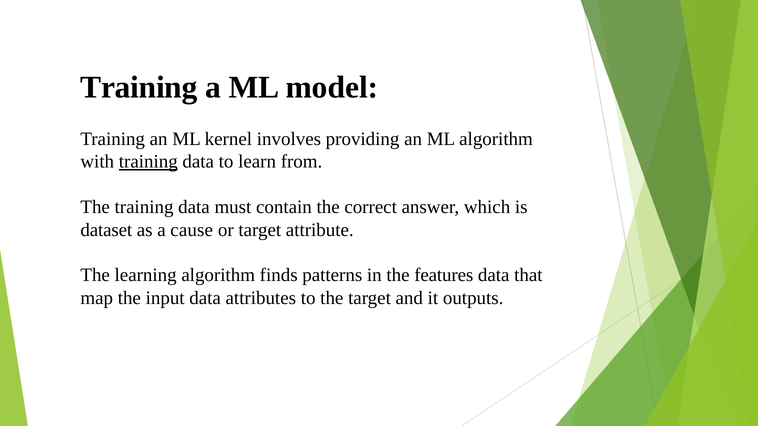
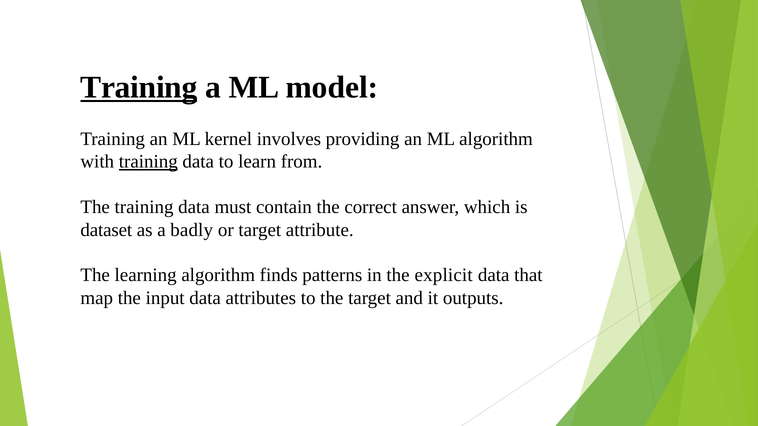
Training at (139, 87) underline: none -> present
cause: cause -> badly
features: features -> explicit
